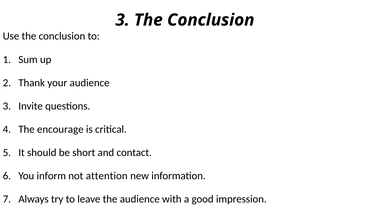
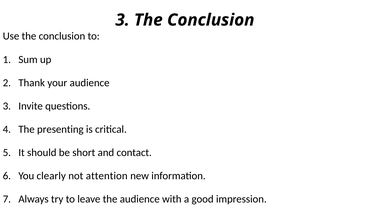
encourage: encourage -> presenting
inform: inform -> clearly
